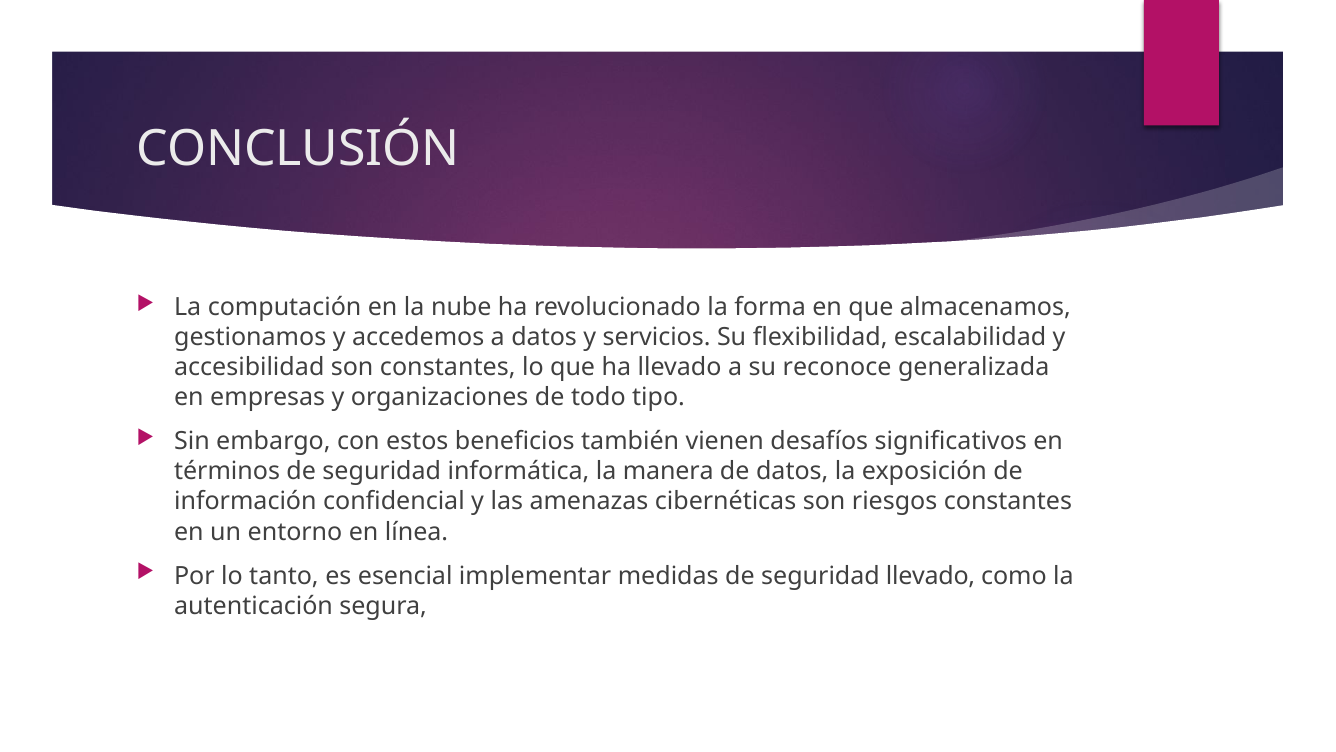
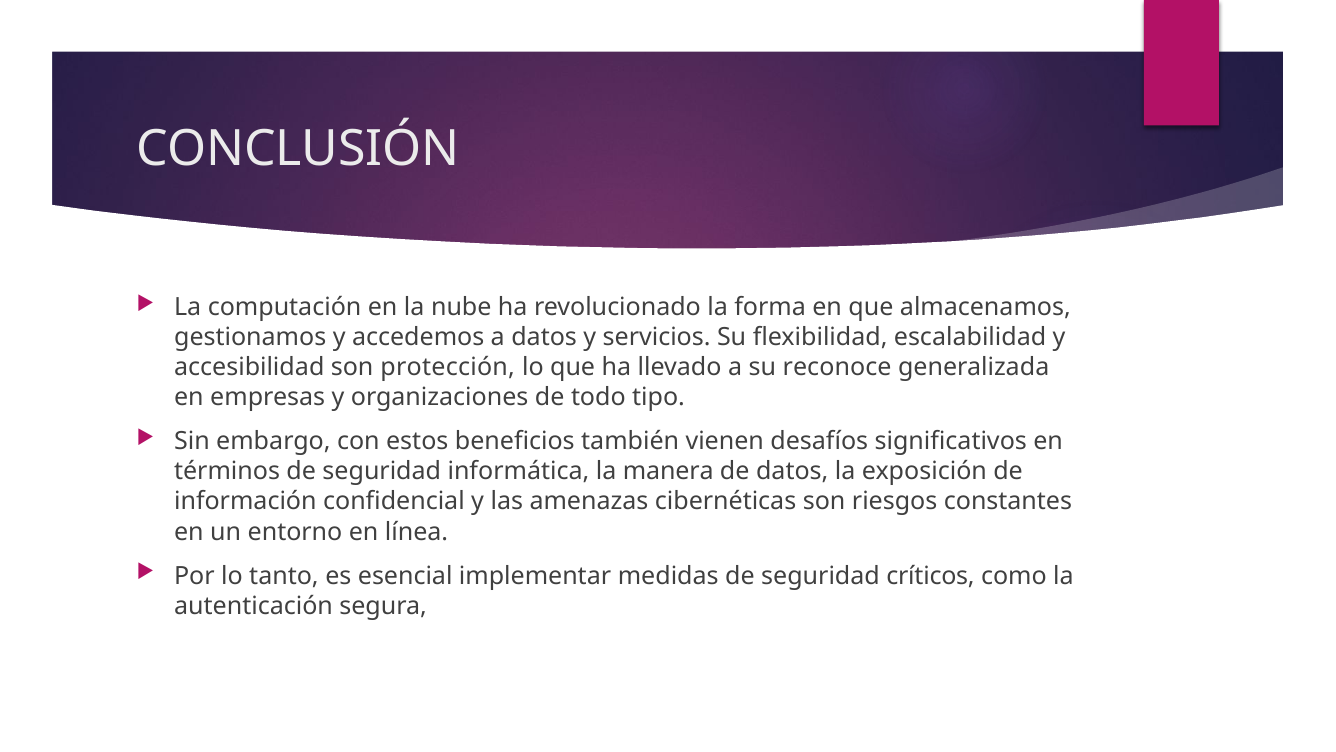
son constantes: constantes -> protección
seguridad llevado: llevado -> críticos
